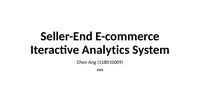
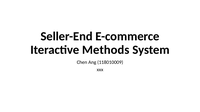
Analytics: Analytics -> Methods
